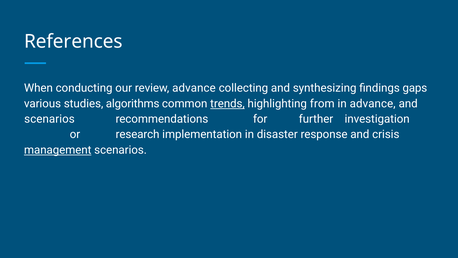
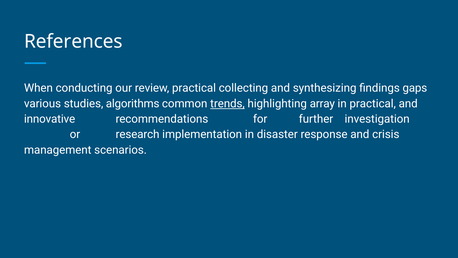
review advance: advance -> practical
from: from -> array
in advance: advance -> practical
scenarios at (49, 119): scenarios -> innovative
management underline: present -> none
